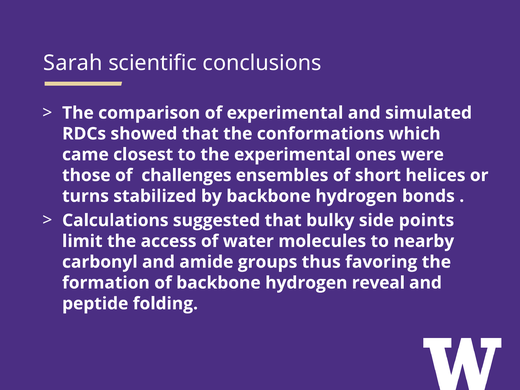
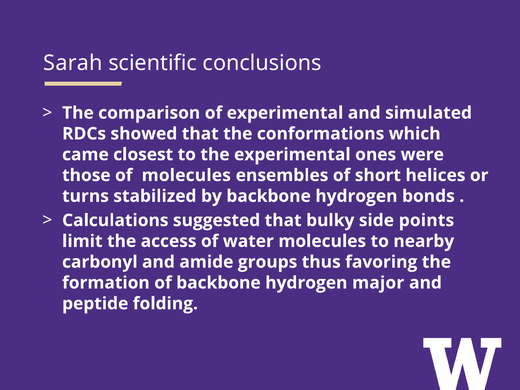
of challenges: challenges -> molecules
reveal: reveal -> major
